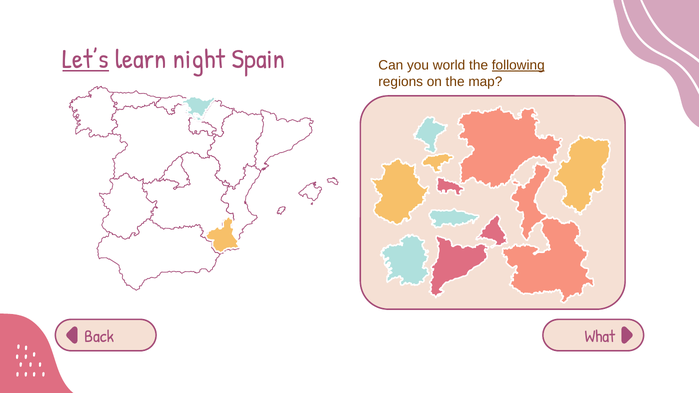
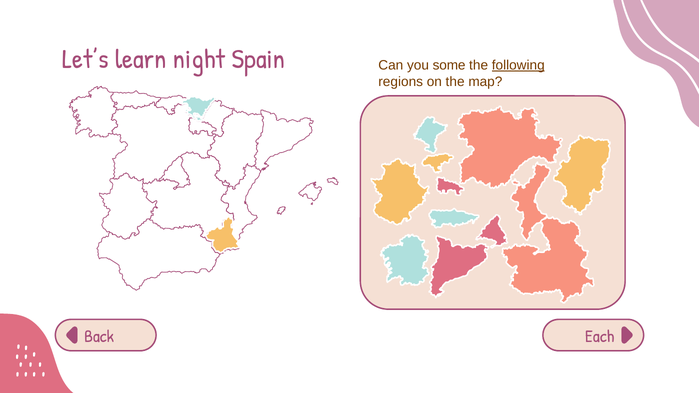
Let’s underline: present -> none
world: world -> some
What: What -> Each
